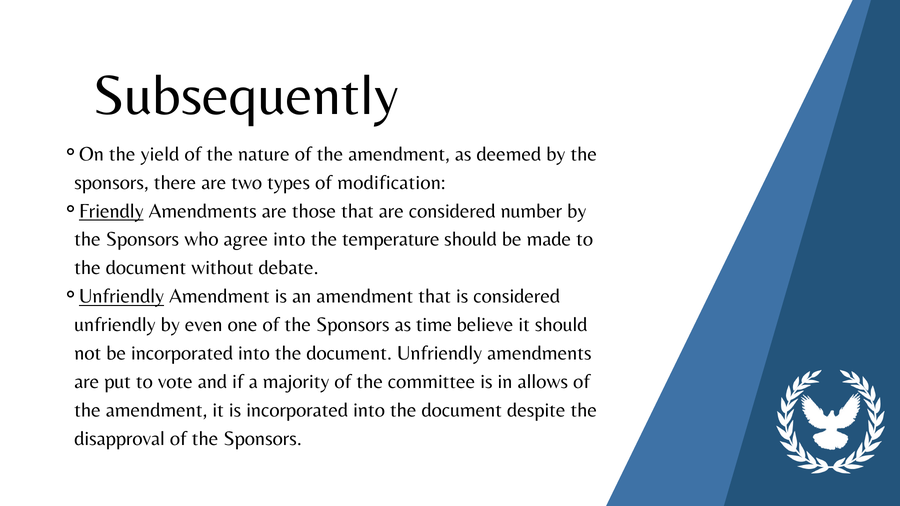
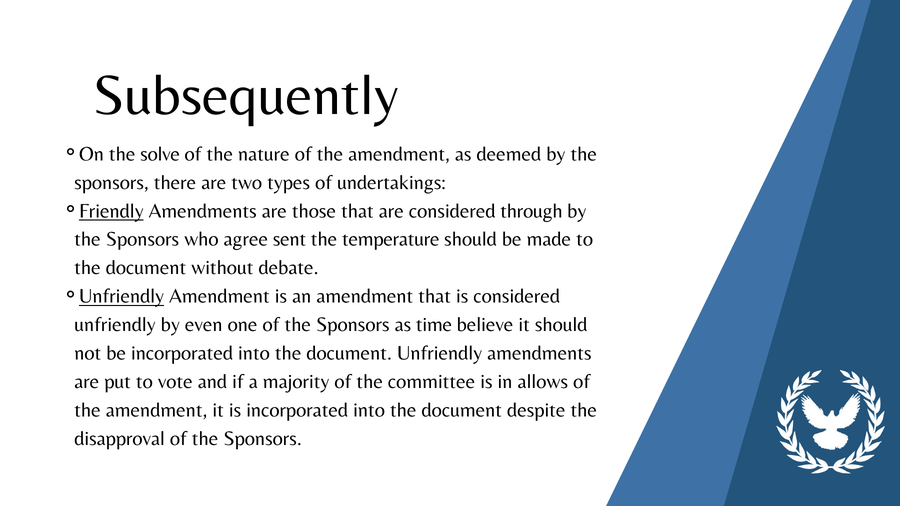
yield: yield -> solve
modification: modification -> undertakings
number: number -> through
agree into: into -> sent
